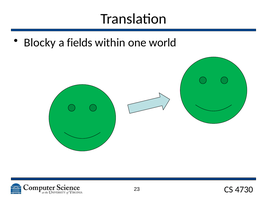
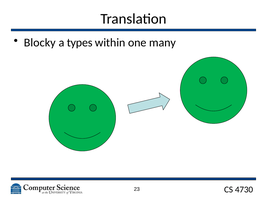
fields: fields -> types
world: world -> many
